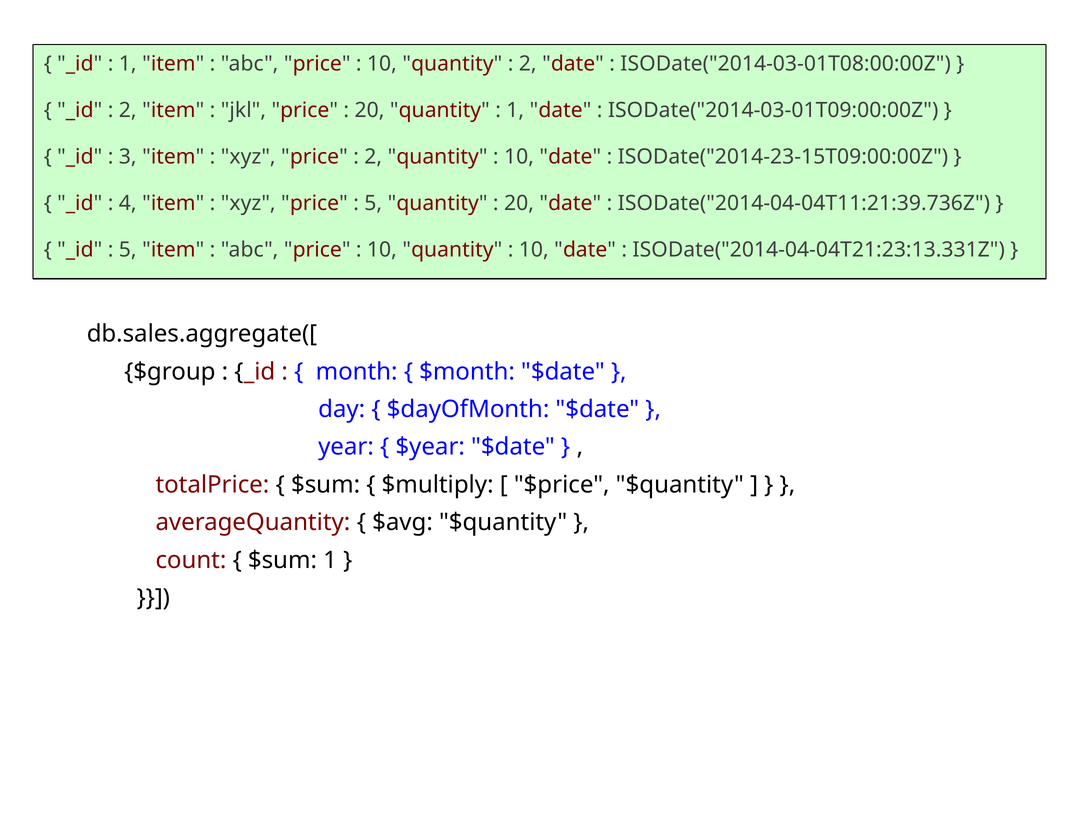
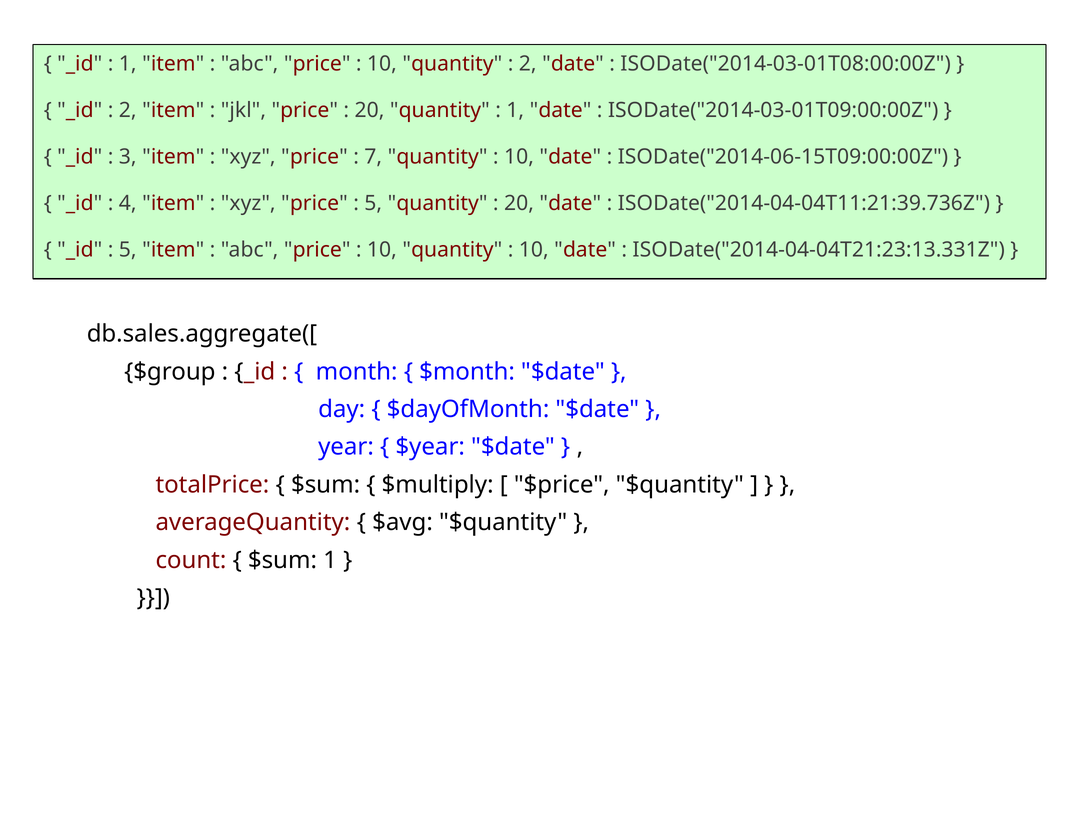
2 at (373, 157): 2 -> 7
ISODate("2014-23-15T09:00:00Z: ISODate("2014-23-15T09:00:00Z -> ISODate("2014-06-15T09:00:00Z
